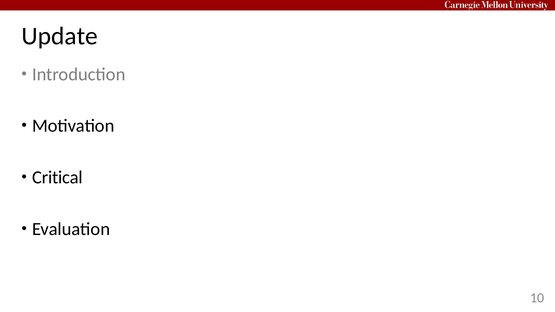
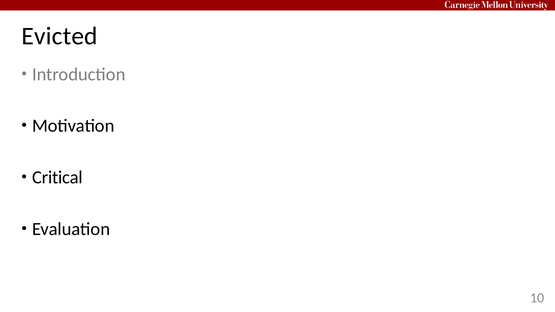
Update: Update -> Evicted
